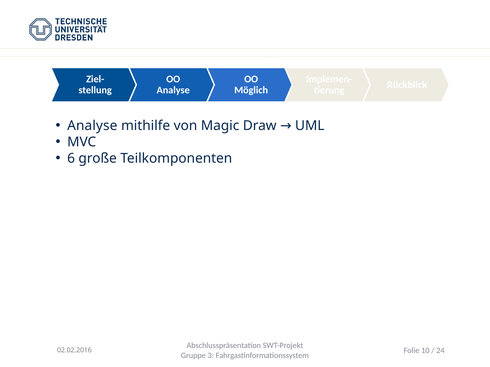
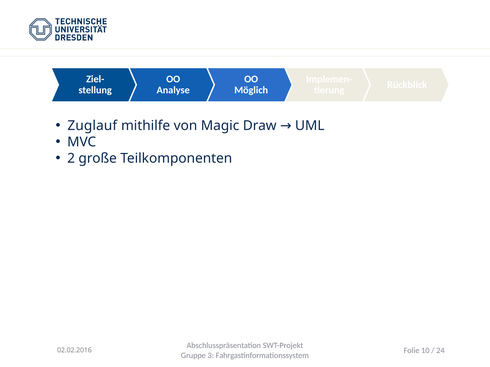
Analyse at (92, 126): Analyse -> Zuglauf
6: 6 -> 2
